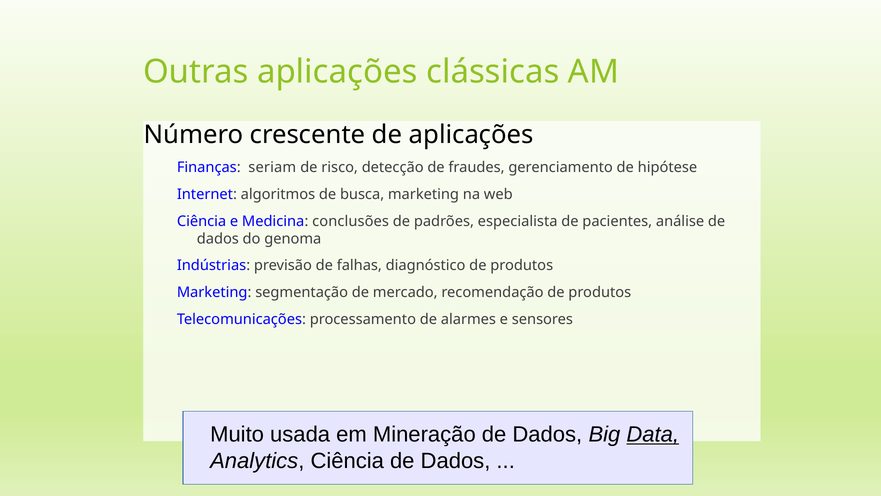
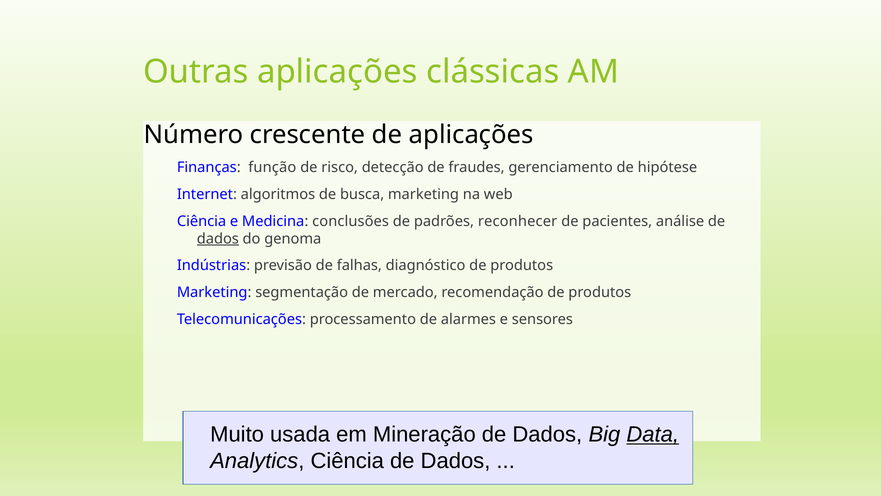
seriam: seriam -> função
especialista: especialista -> reconhecer
dados at (218, 239) underline: none -> present
